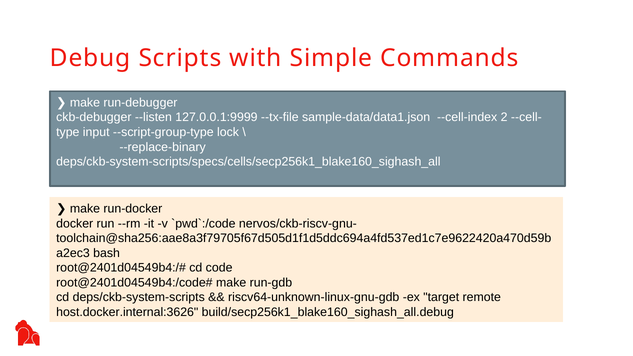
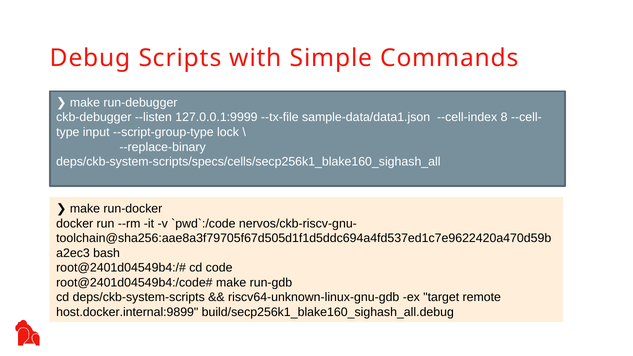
2: 2 -> 8
host.docker.internal:3626: host.docker.internal:3626 -> host.docker.internal:9899
